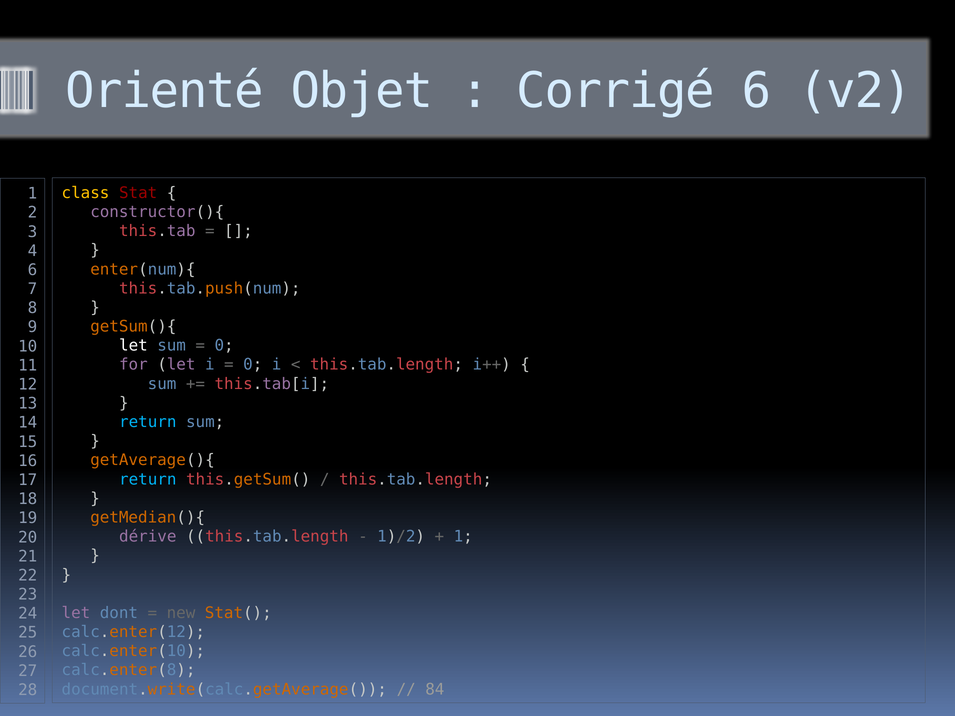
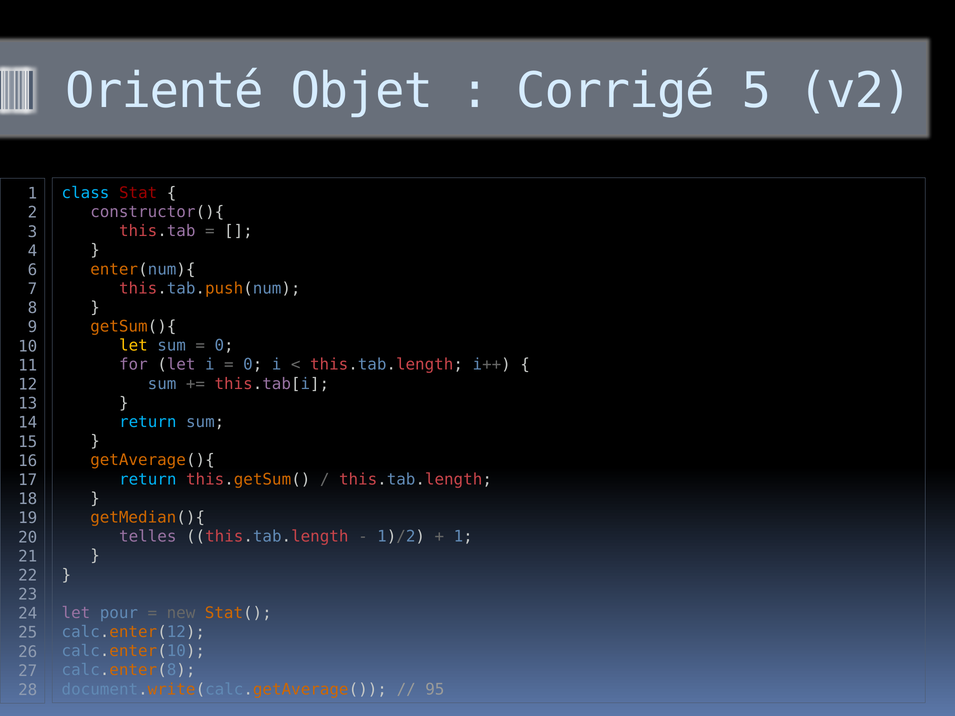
Corrigé 6: 6 -> 5
class colour: yellow -> light blue
let at (133, 346) colour: white -> yellow
dérive: dérive -> telles
dont: dont -> pour
84: 84 -> 95
